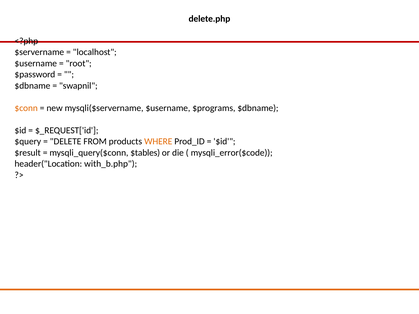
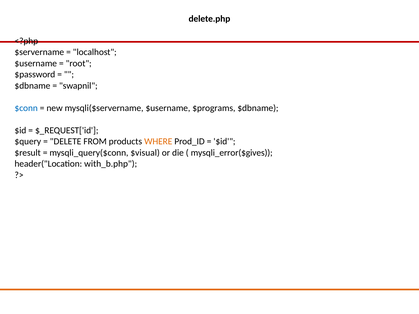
$conn colour: orange -> blue
$tables: $tables -> $visual
mysqli_error($code: mysqli_error($code -> mysqli_error($gives
